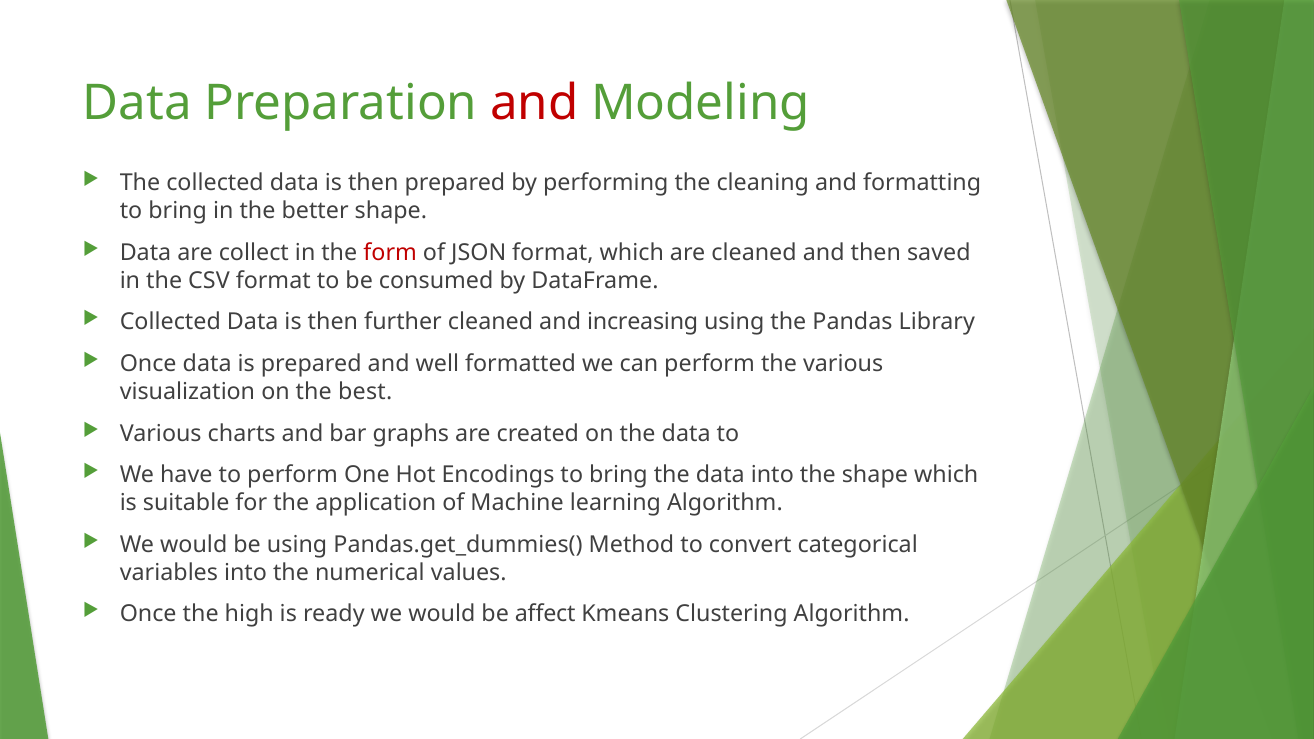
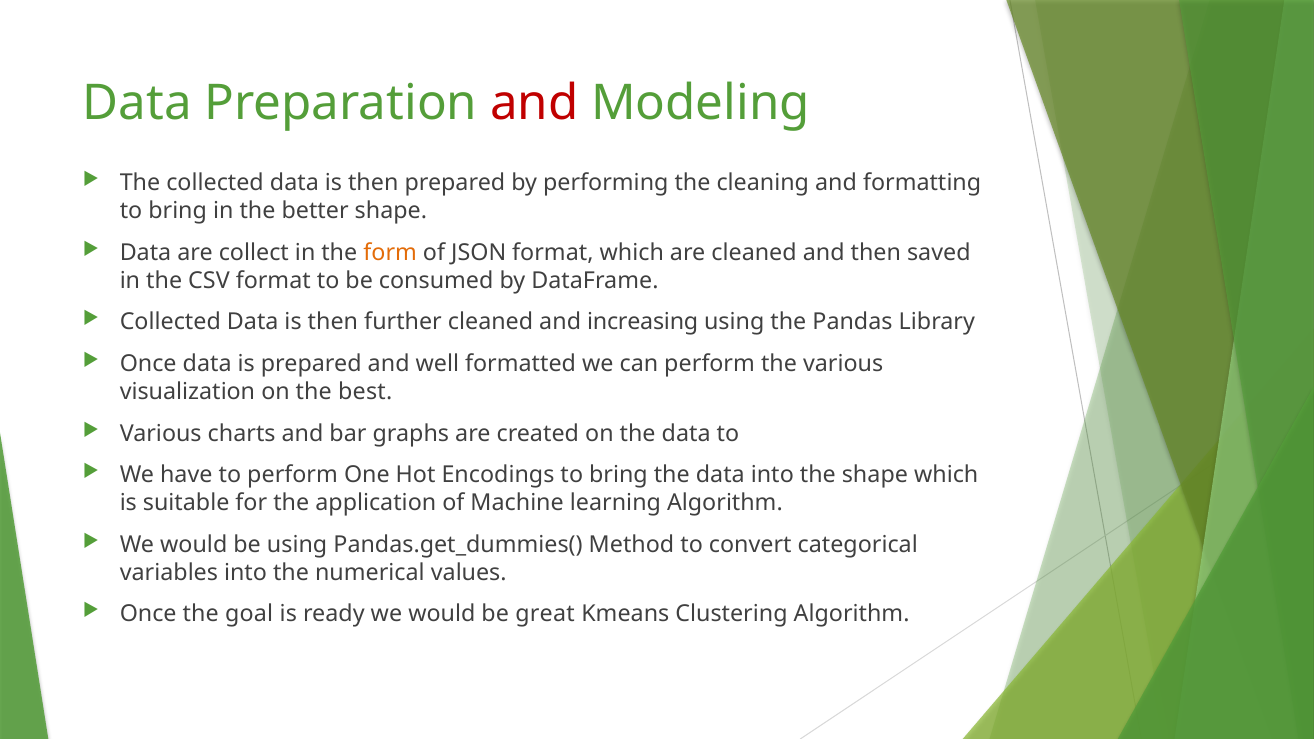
form colour: red -> orange
high: high -> goal
affect: affect -> great
